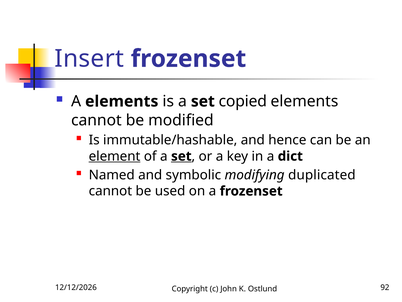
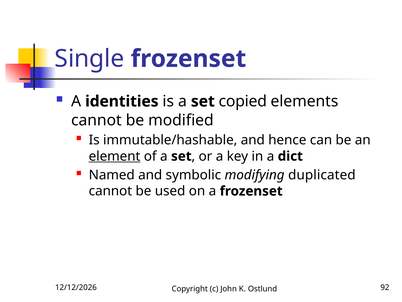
Insert: Insert -> Single
A elements: elements -> identities
set at (181, 156) underline: present -> none
